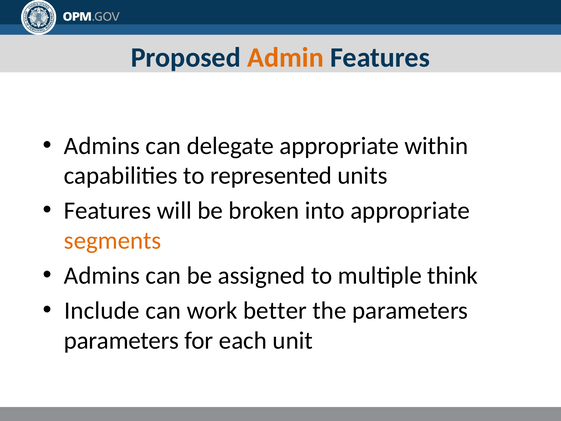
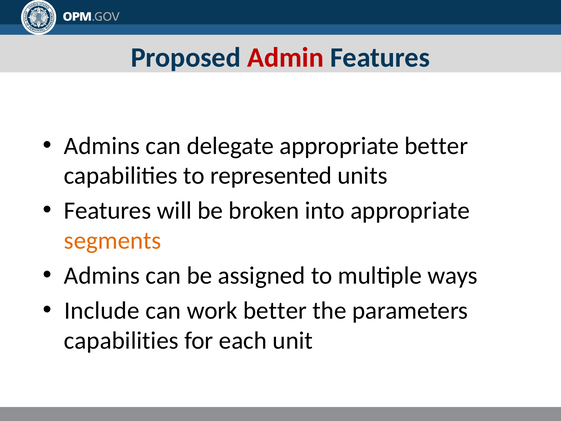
Admin colour: orange -> red
appropriate within: within -> better
think: think -> ways
parameters at (121, 340): parameters -> capabilities
